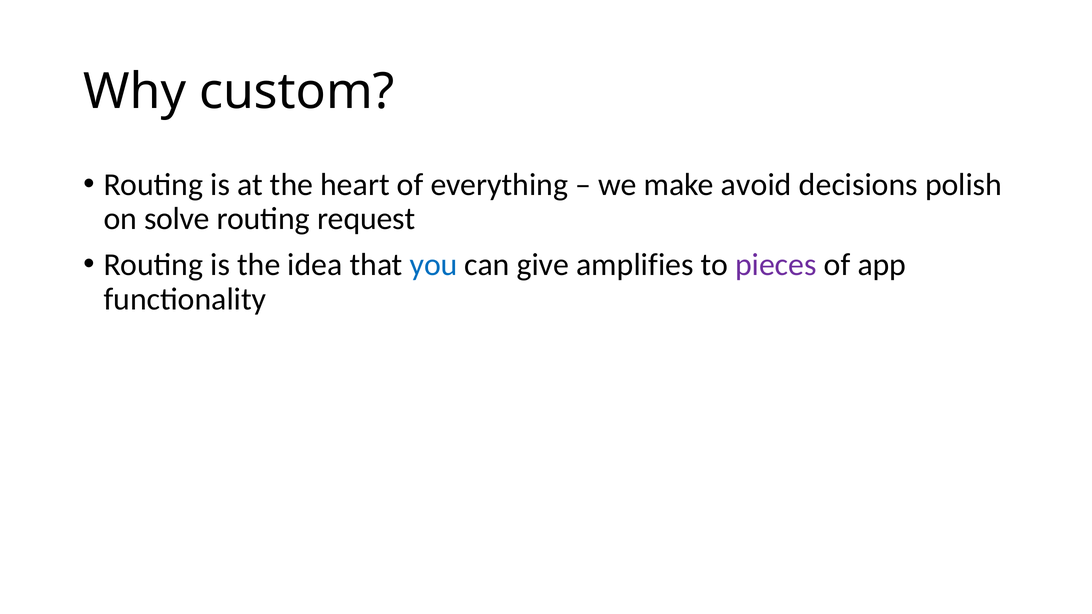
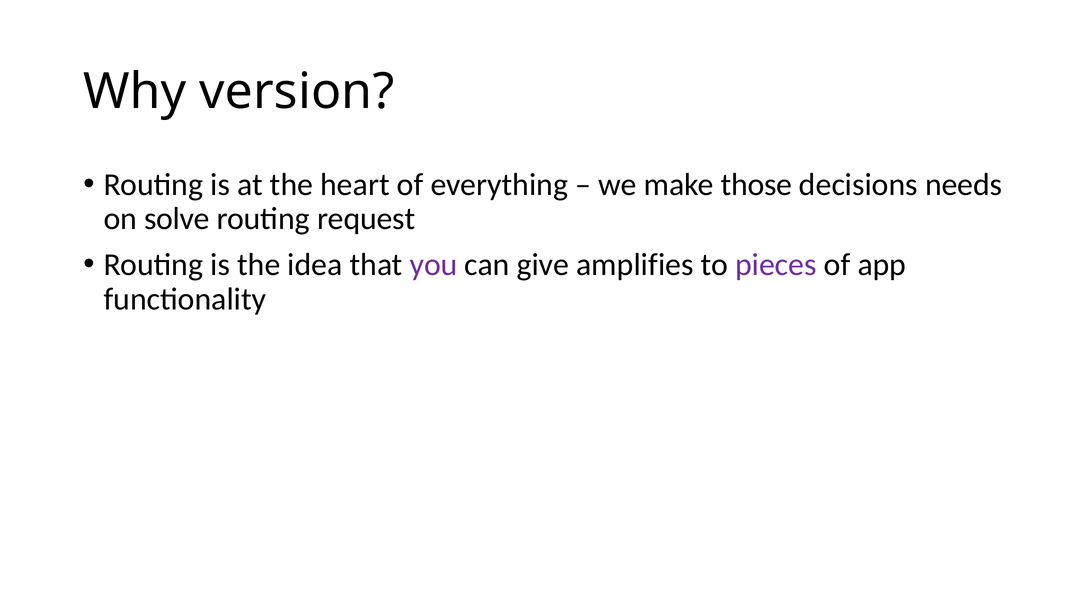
custom: custom -> version
avoid: avoid -> those
polish: polish -> needs
you colour: blue -> purple
